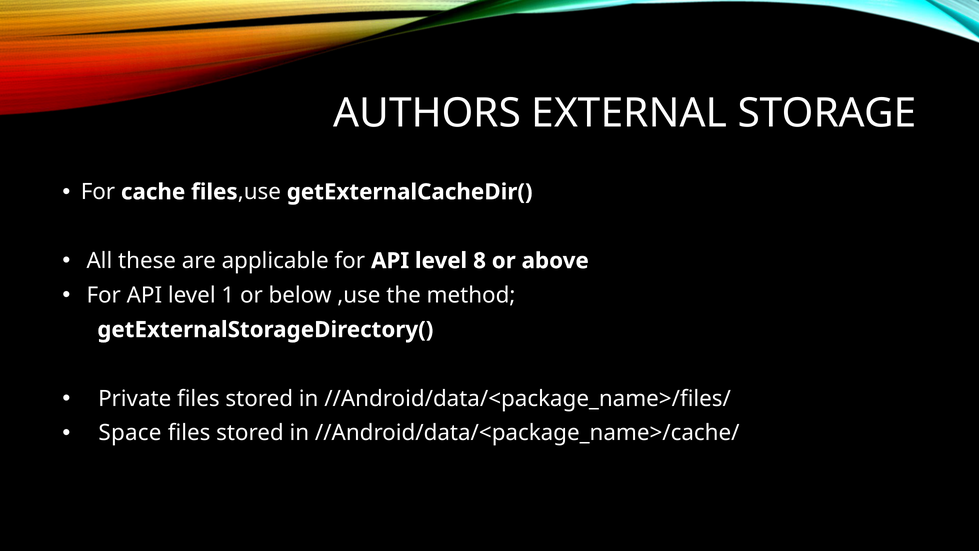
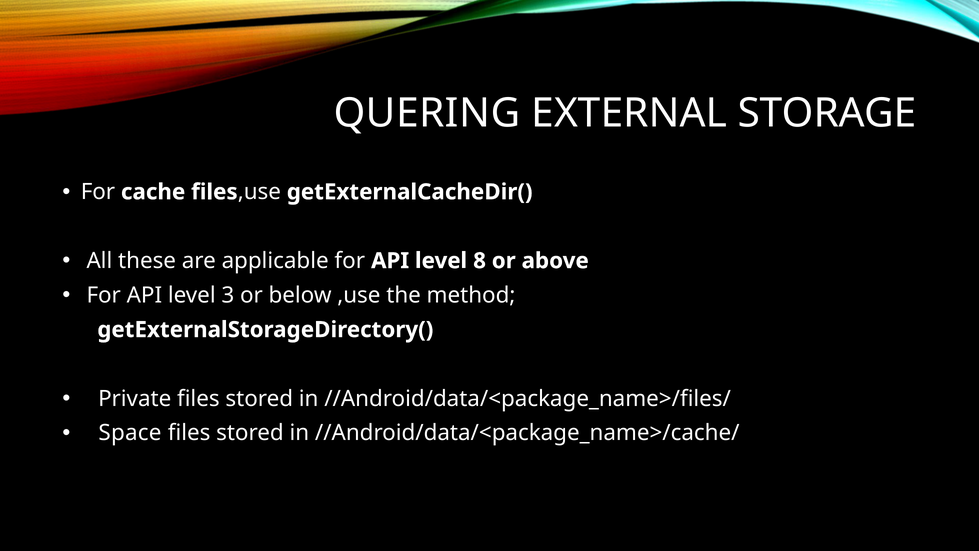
AUTHORS: AUTHORS -> QUERING
1: 1 -> 3
